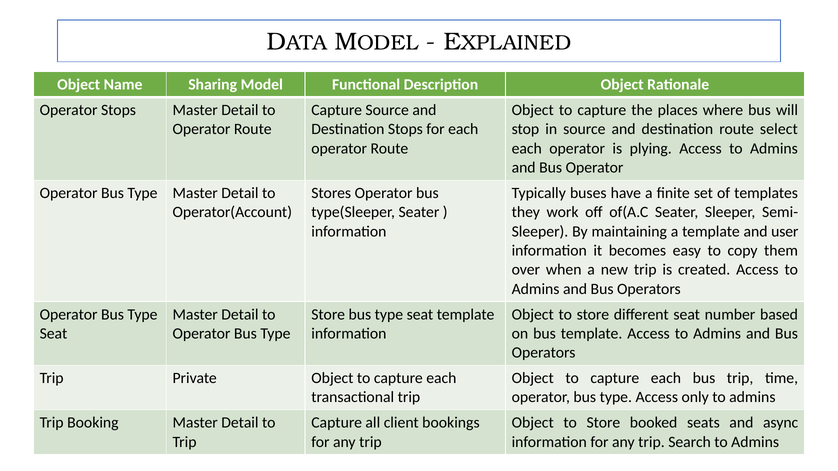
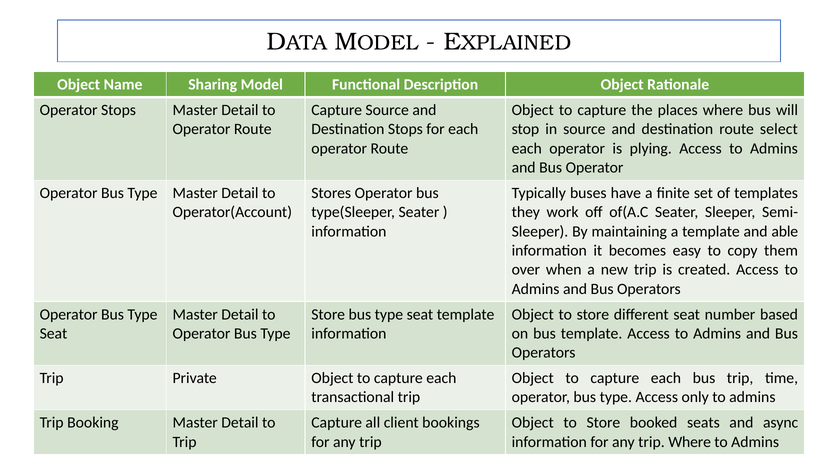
user: user -> able
trip Search: Search -> Where
